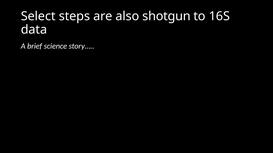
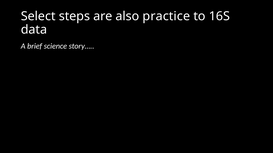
shotgun: shotgun -> practice
